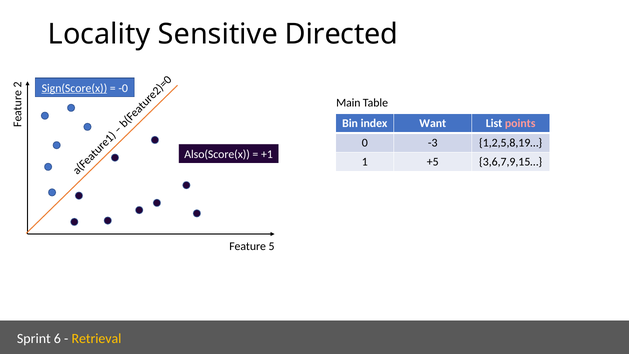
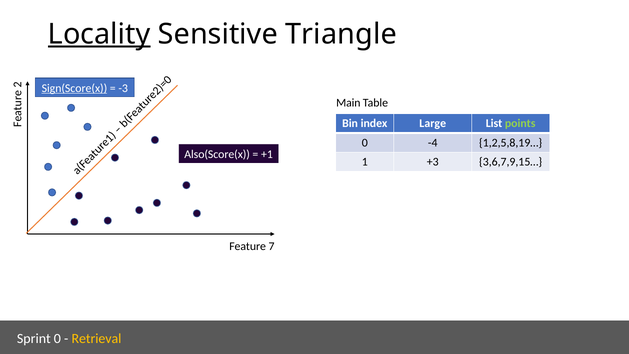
Locality underline: none -> present
Directed: Directed -> Triangle
-0: -0 -> -3
Want: Want -> Large
points colour: pink -> light green
-3: -3 -> -4
+5: +5 -> +3
5: 5 -> 7
Sprint 6: 6 -> 0
